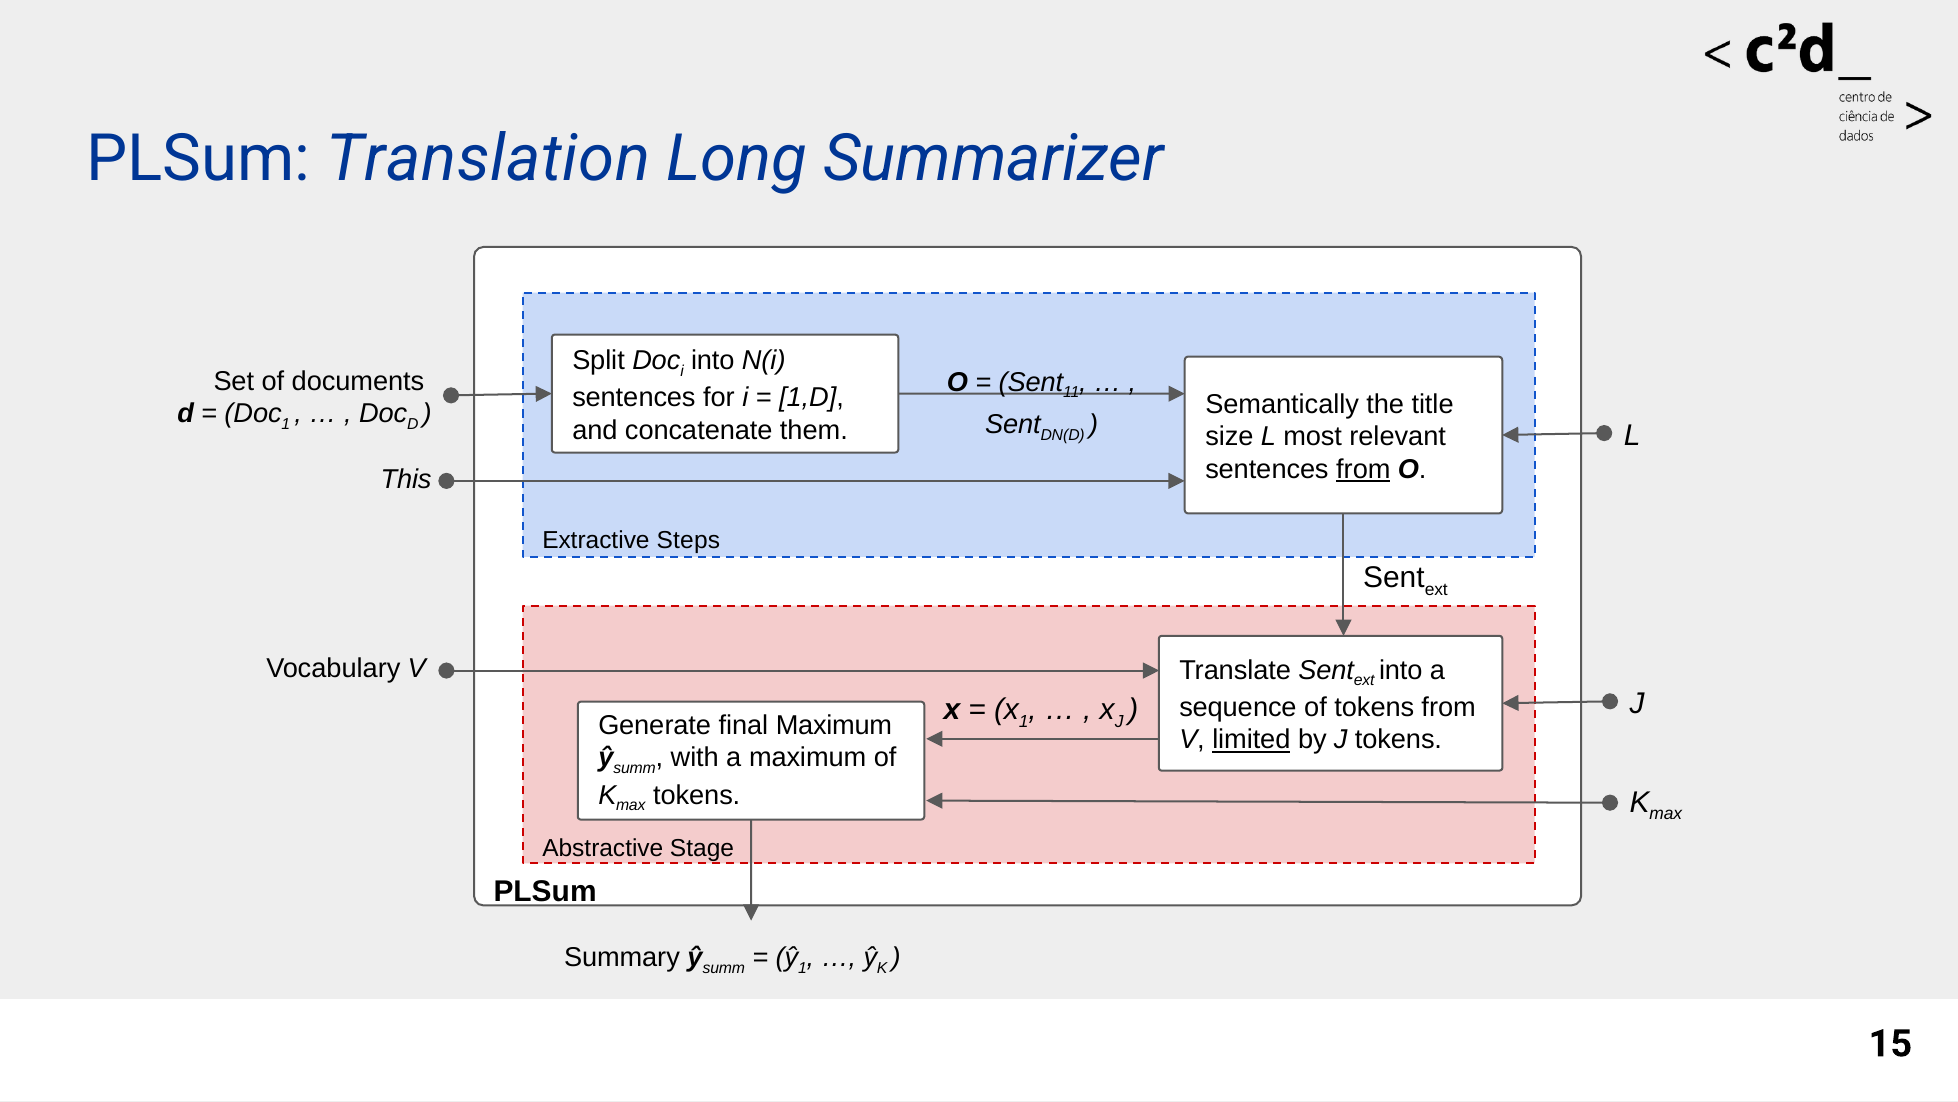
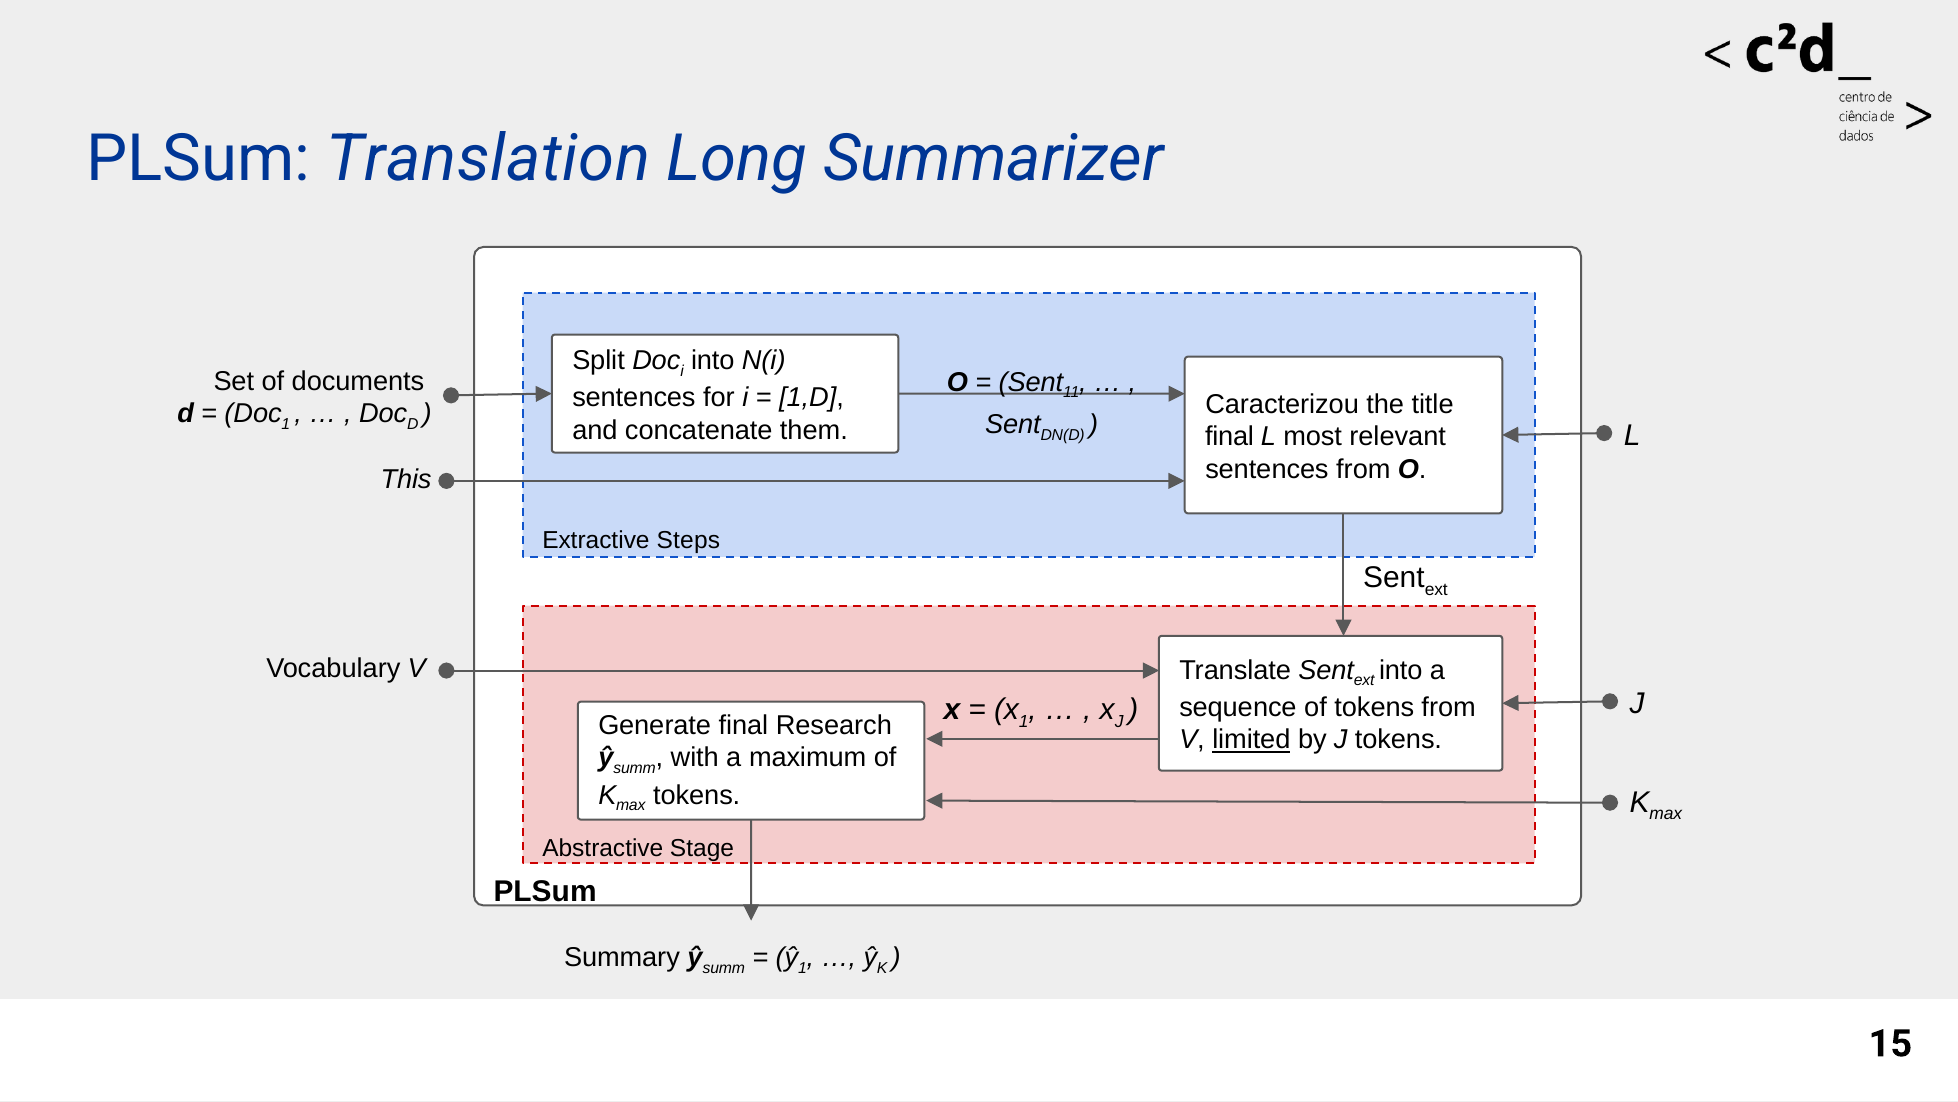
Semantically: Semantically -> Caracterizou
size at (1229, 437): size -> final
from at (1363, 469) underline: present -> none
final Maximum: Maximum -> Research
